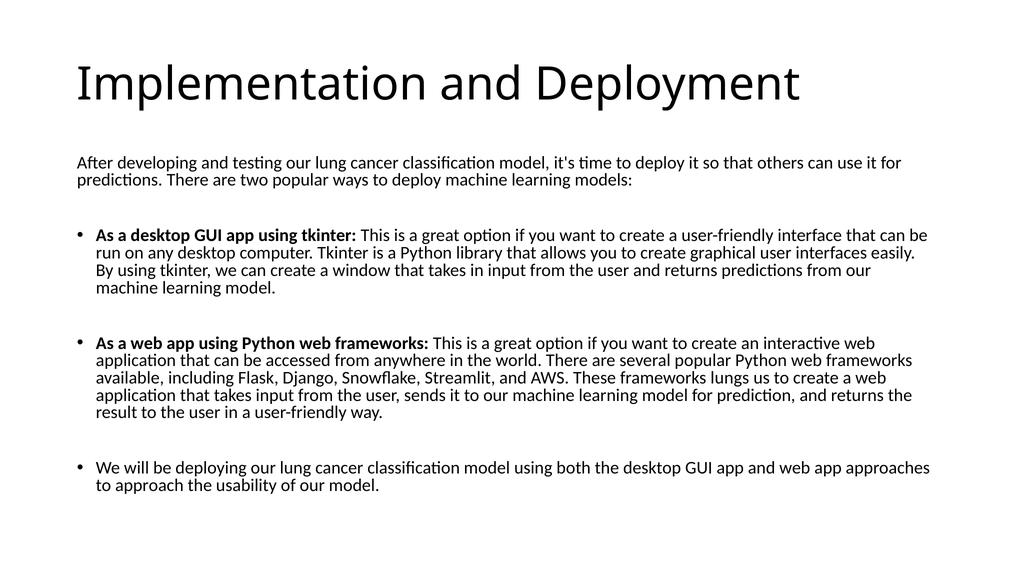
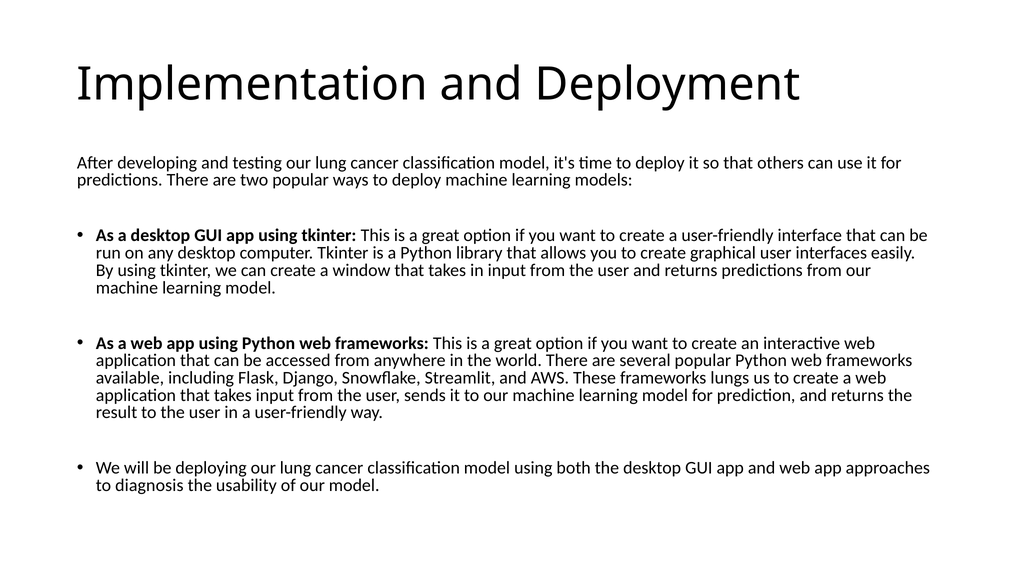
approach: approach -> diagnosis
